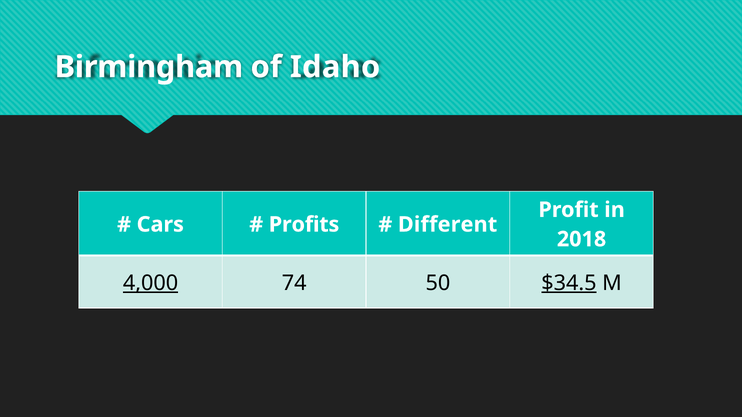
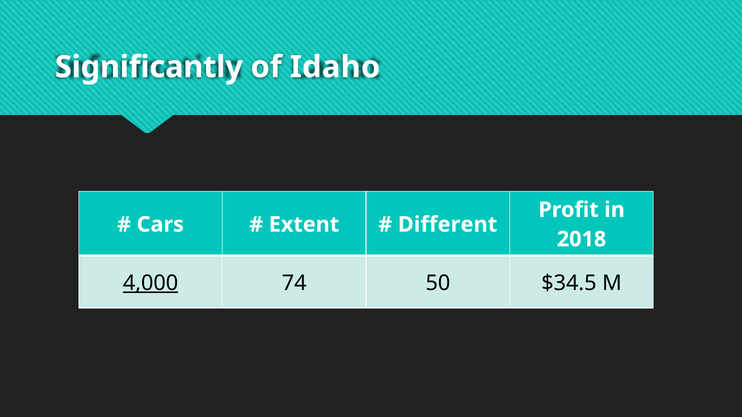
Birmingham: Birmingham -> Significantly
Profits: Profits -> Extent
$34.5 underline: present -> none
